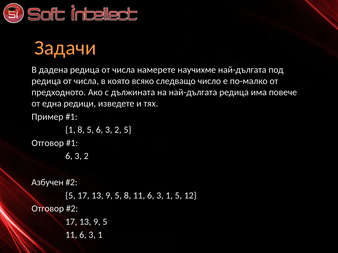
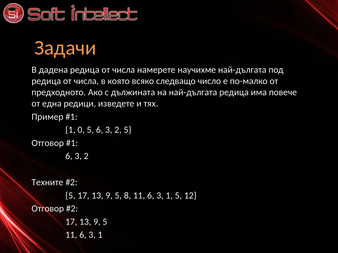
1 8: 8 -> 0
Азбучен: Азбучен -> Техните
